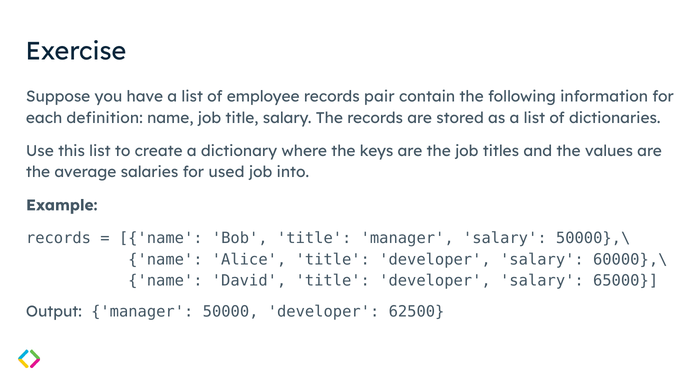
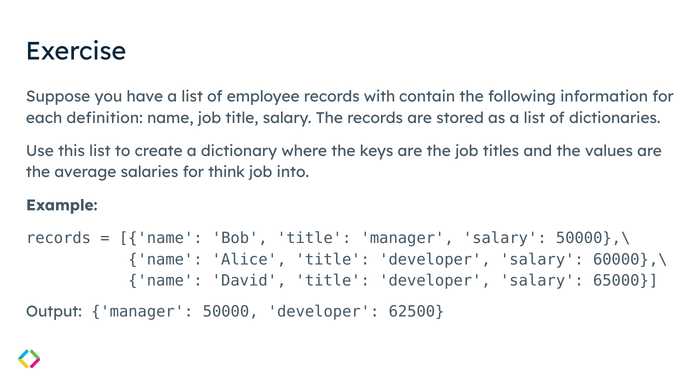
pair: pair -> with
used: used -> think
